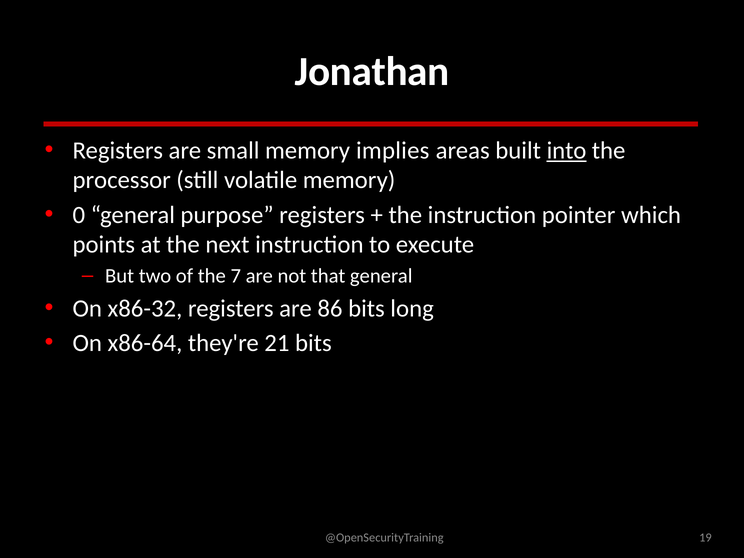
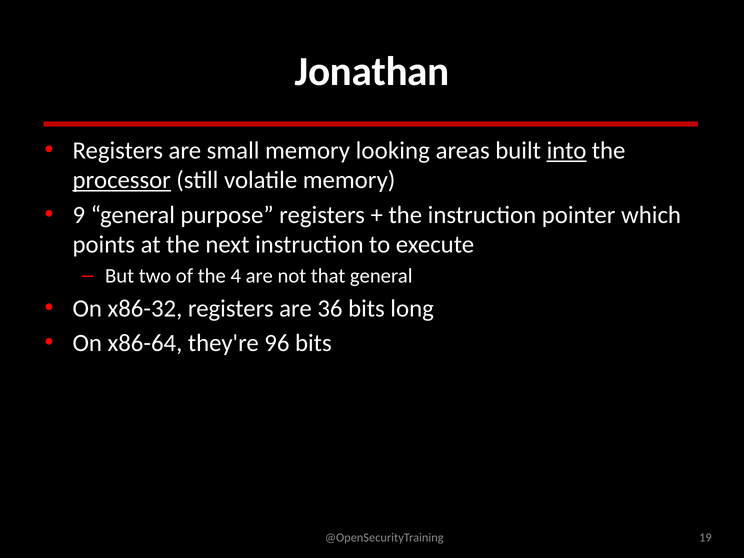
implies: implies -> looking
processor underline: none -> present
0: 0 -> 9
7: 7 -> 4
86: 86 -> 36
21: 21 -> 96
